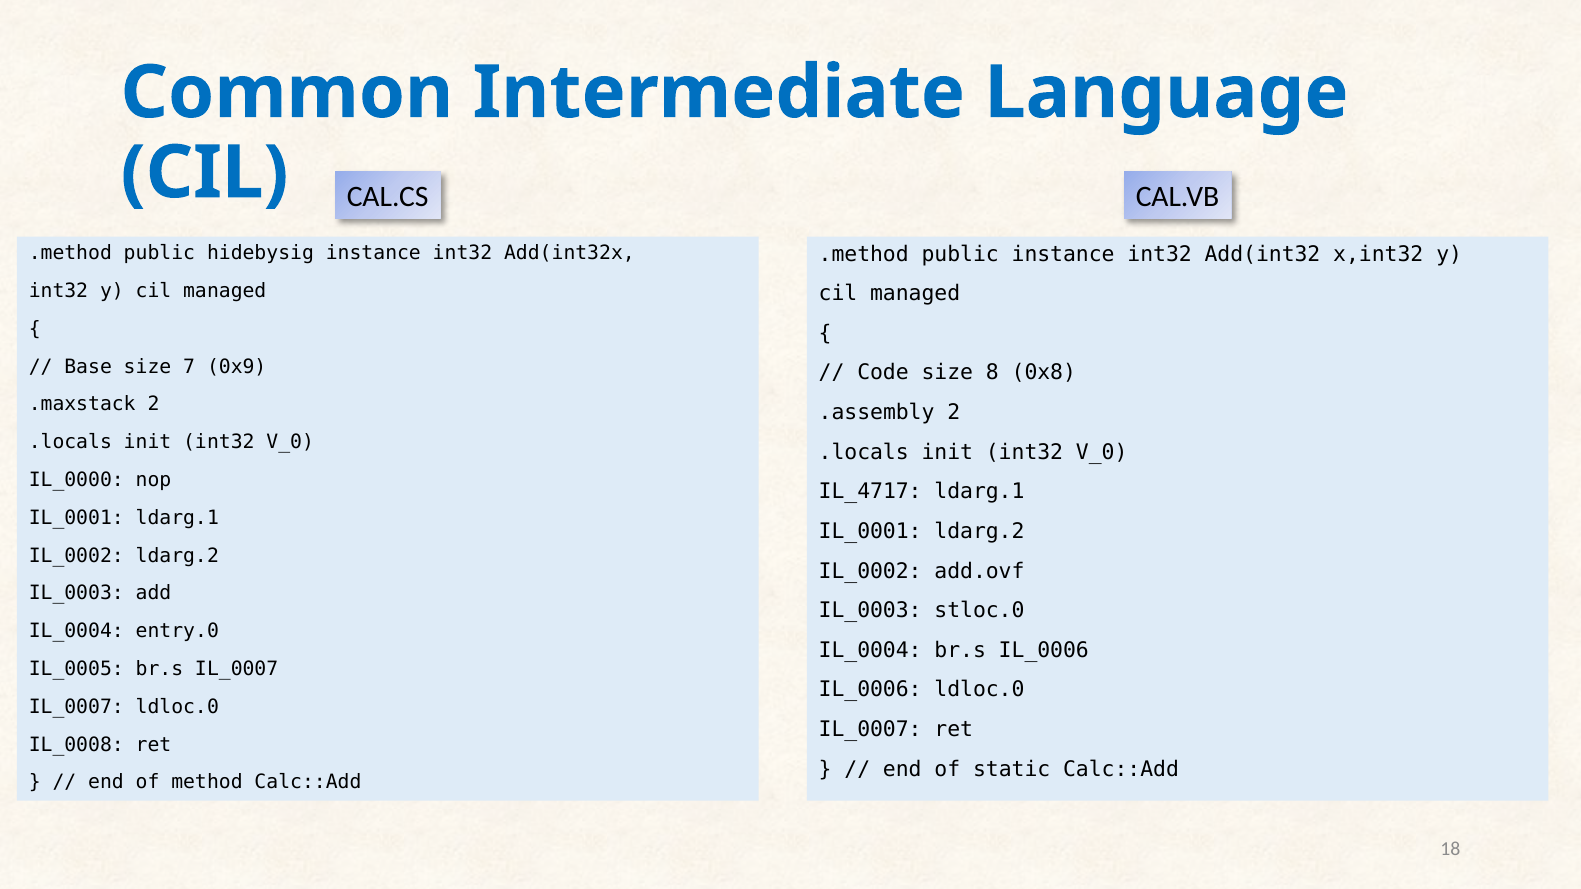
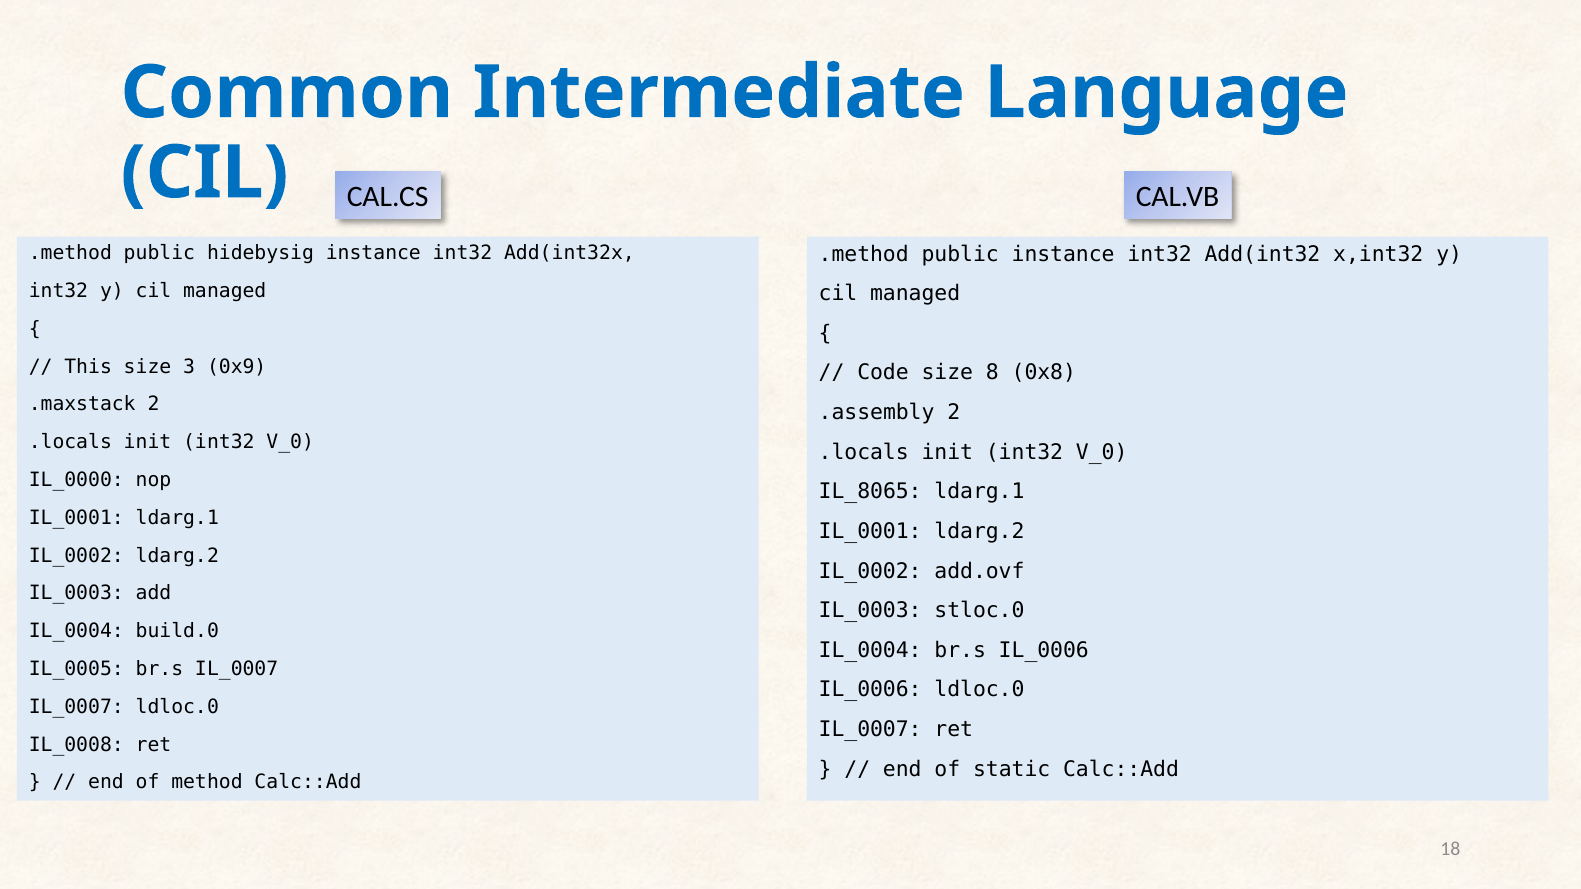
Base: Base -> This
7: 7 -> 3
IL_4717: IL_4717 -> IL_8065
entry.0: entry.0 -> build.0
